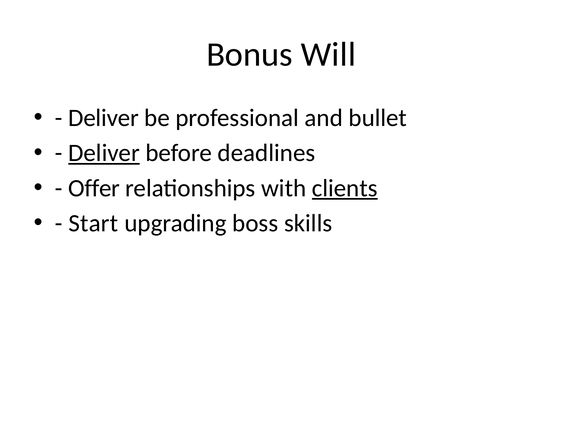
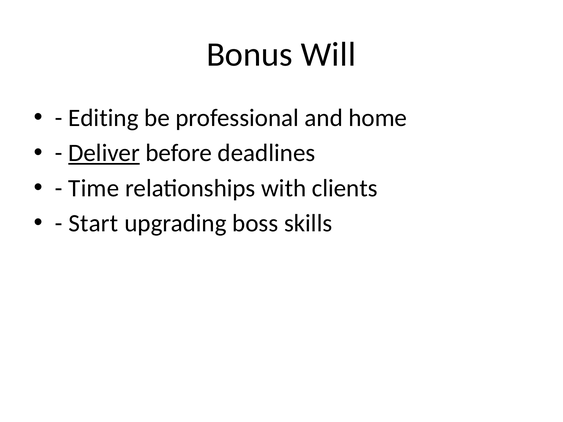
Deliver at (103, 118): Deliver -> Editing
bullet: bullet -> home
Offer: Offer -> Time
clients underline: present -> none
